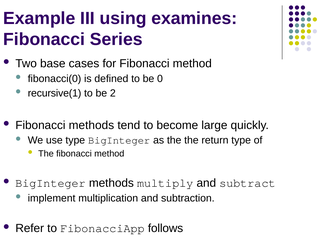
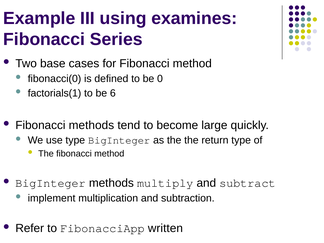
recursive(1: recursive(1 -> factorials(1
2: 2 -> 6
follows: follows -> written
